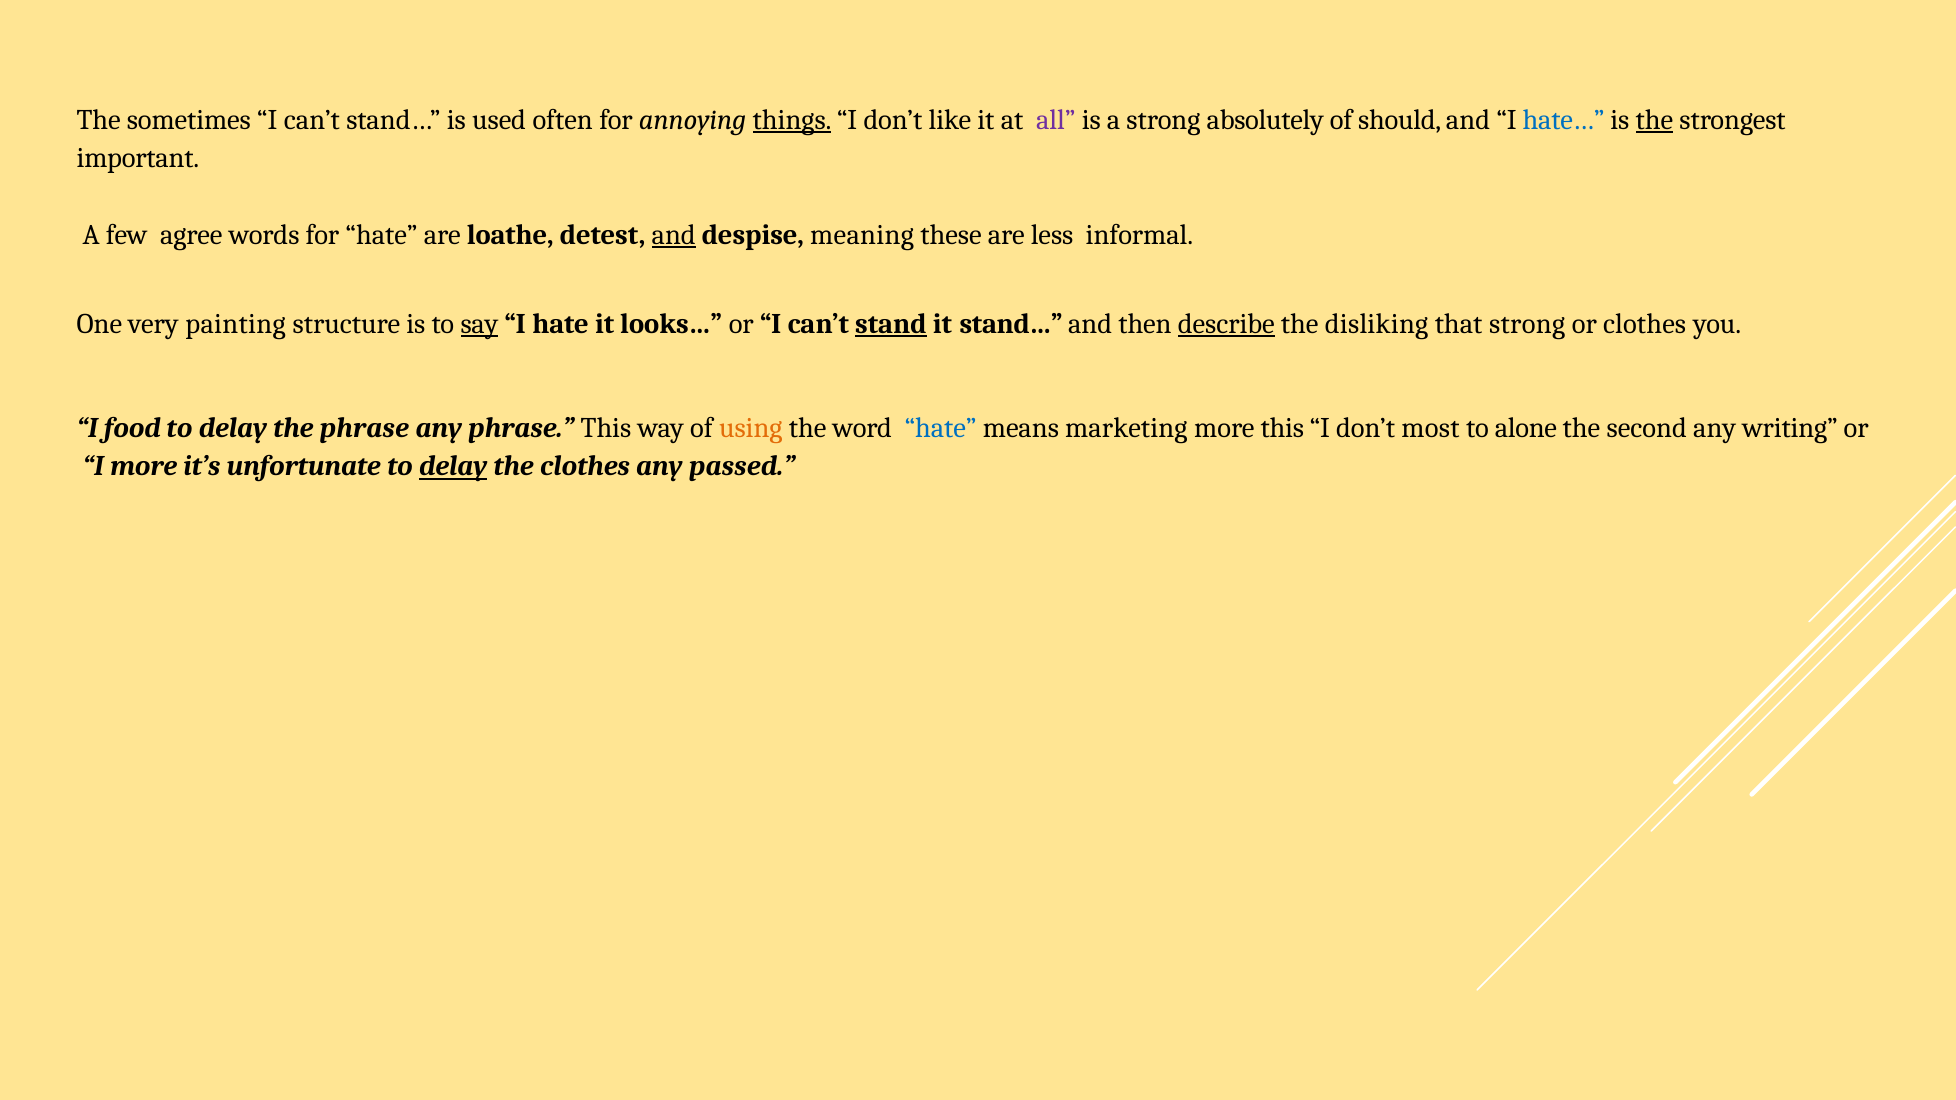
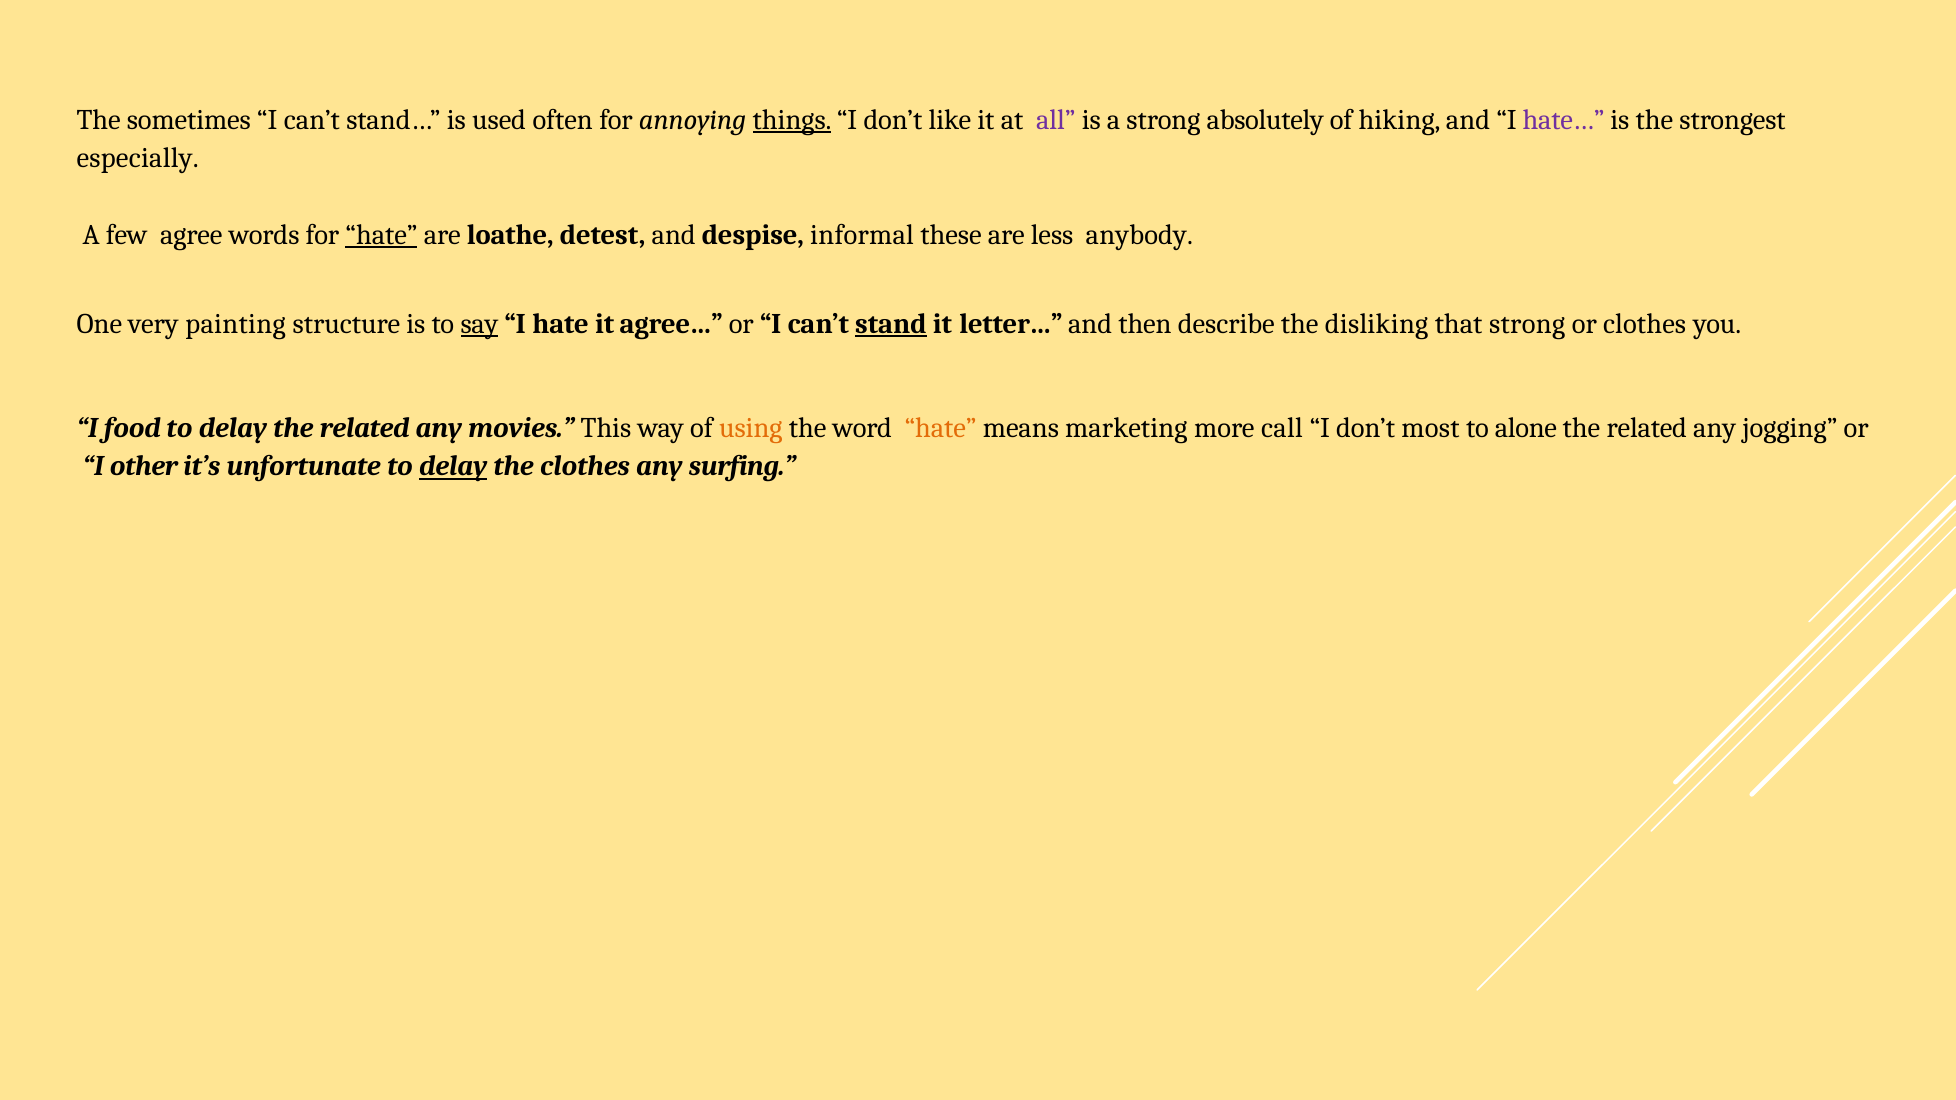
should: should -> hiking
hate… colour: blue -> purple
the at (1654, 120) underline: present -> none
important: important -> especially
hate at (381, 235) underline: none -> present
and at (674, 235) underline: present -> none
meaning: meaning -> informal
informal: informal -> anybody
looks…: looks… -> agree…
it stand…: stand… -> letter…
describe underline: present -> none
delay the phrase: phrase -> related
any phrase: phrase -> movies
hate at (941, 428) colour: blue -> orange
more this: this -> call
second at (1647, 428): second -> related
writing: writing -> jogging
I more: more -> other
passed: passed -> surfing
